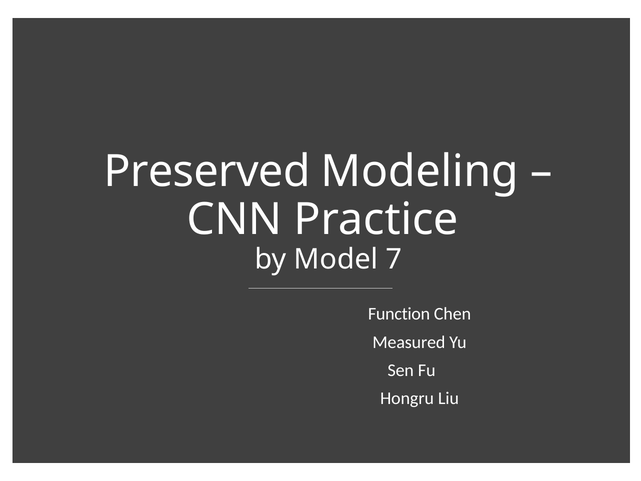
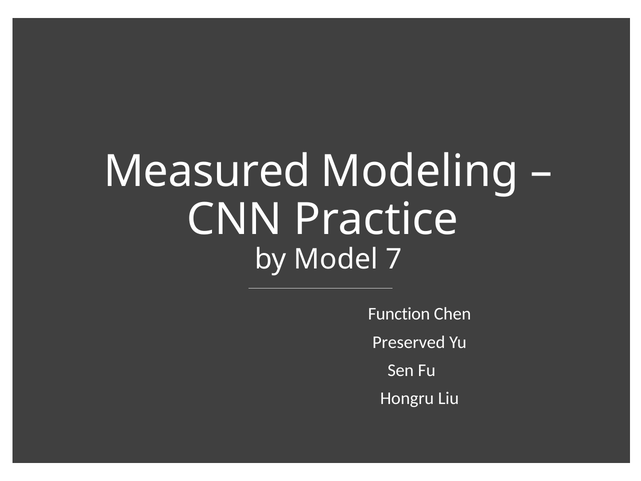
Preserved: Preserved -> Measured
Measured: Measured -> Preserved
